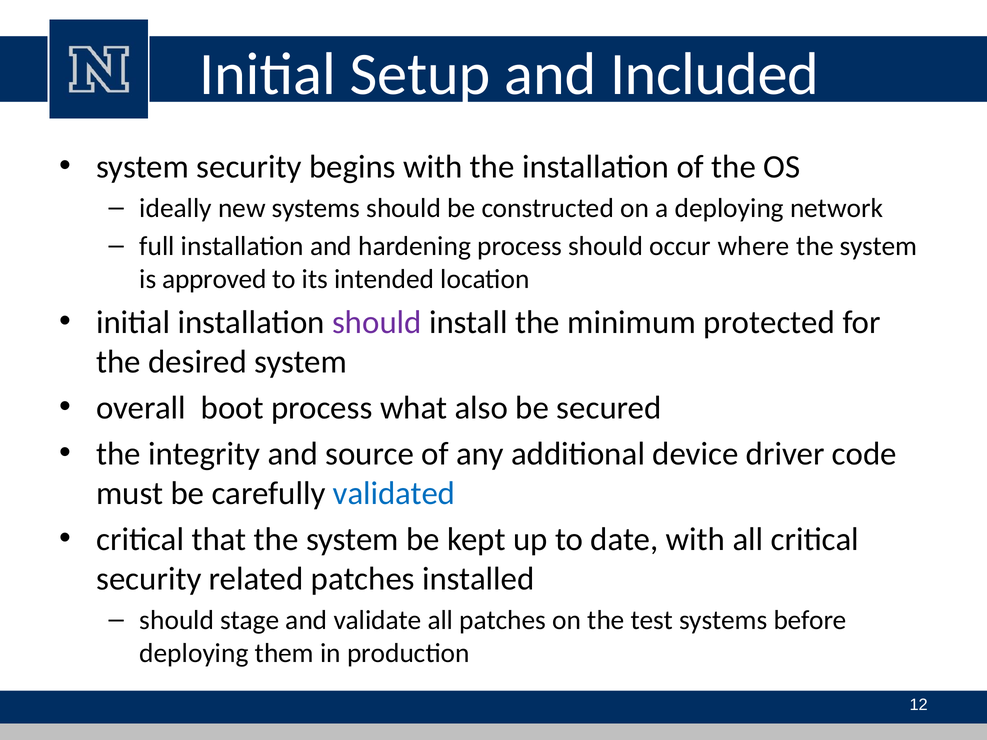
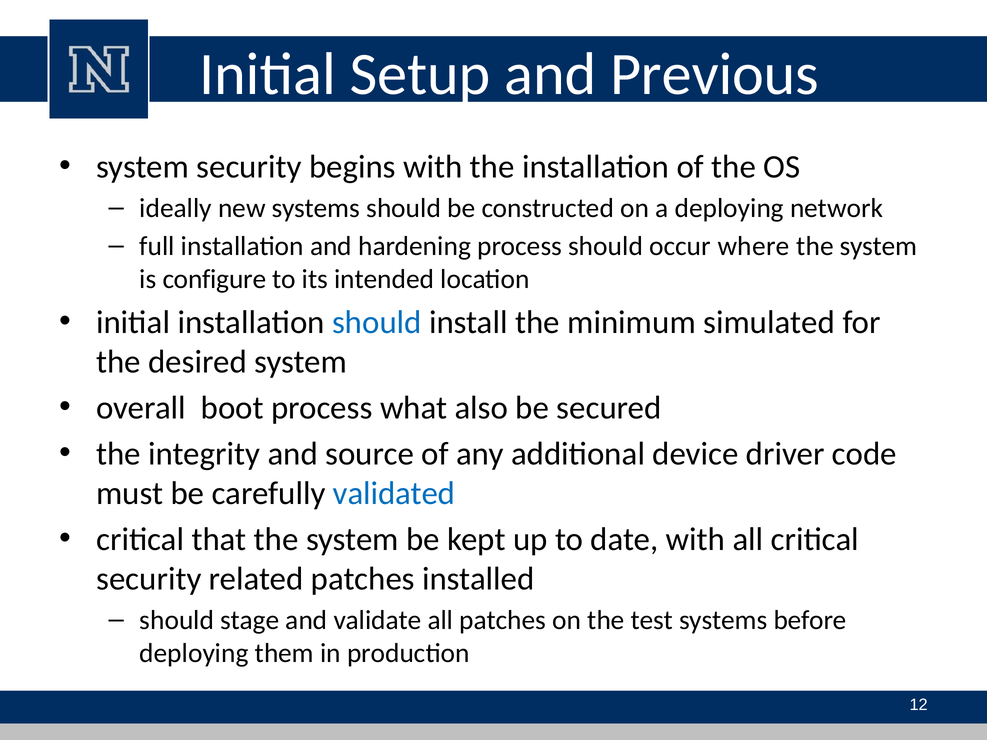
Included: Included -> Previous
approved: approved -> configure
should at (377, 323) colour: purple -> blue
protected: protected -> simulated
